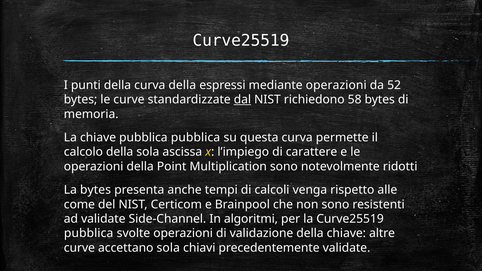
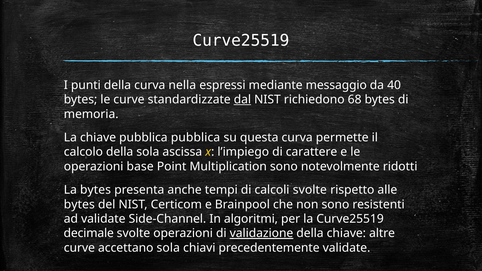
curva della: della -> nella
mediante operazioni: operazioni -> messaggio
52: 52 -> 40
58: 58 -> 68
operazioni della: della -> base
calcoli venga: venga -> svolte
come at (79, 205): come -> bytes
pubblica at (89, 233): pubblica -> decimale
validazione underline: none -> present
